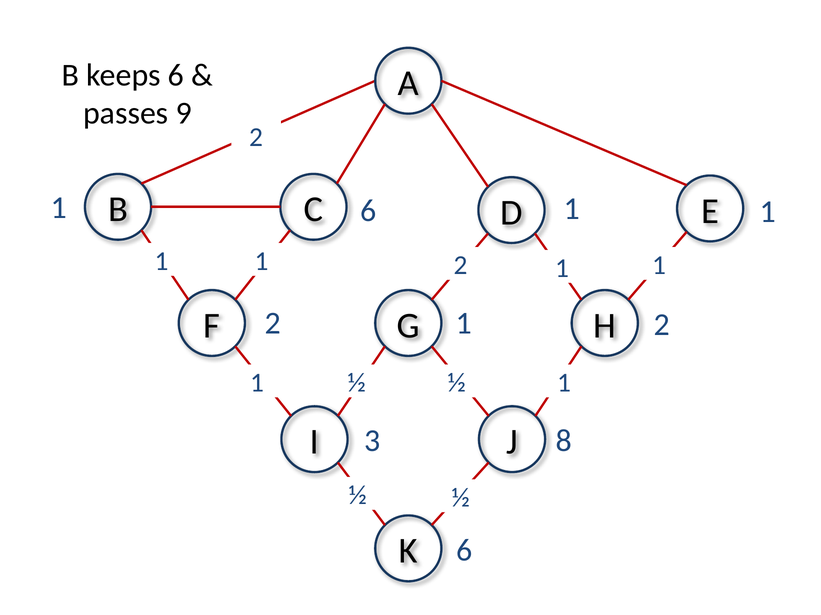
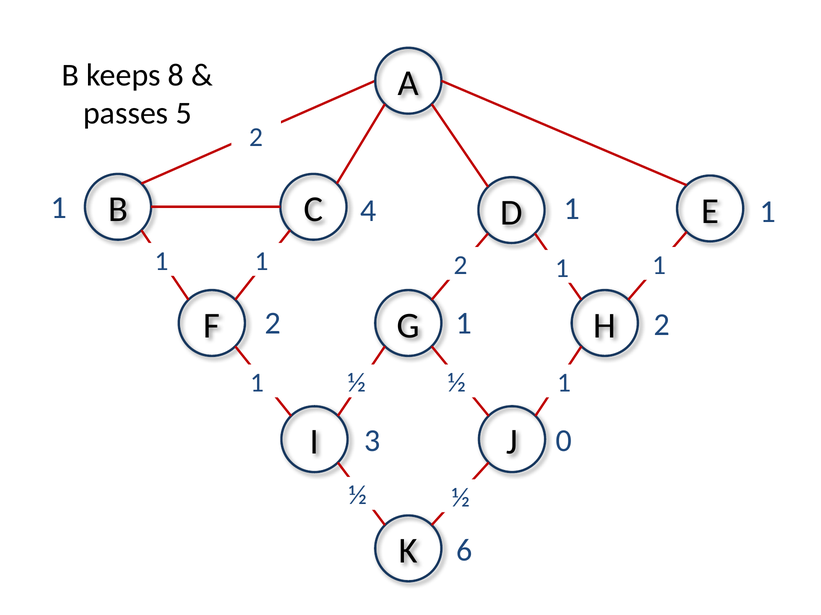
keeps 6: 6 -> 8
9: 9 -> 5
1 6: 6 -> 4
8: 8 -> 0
